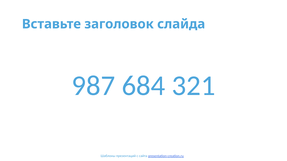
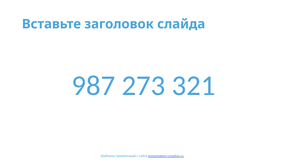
684: 684 -> 273
